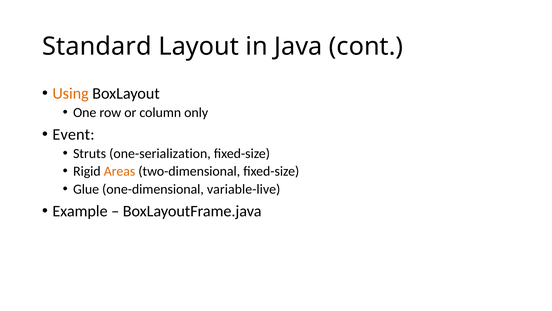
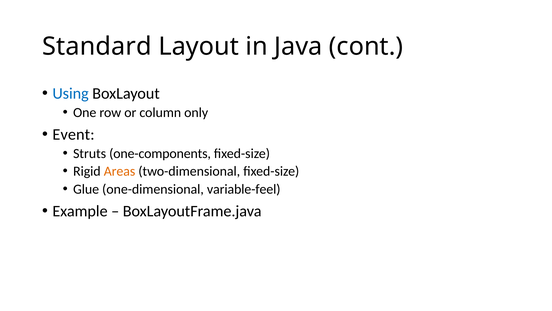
Using colour: orange -> blue
one-serialization: one-serialization -> one-components
variable-live: variable-live -> variable-feel
